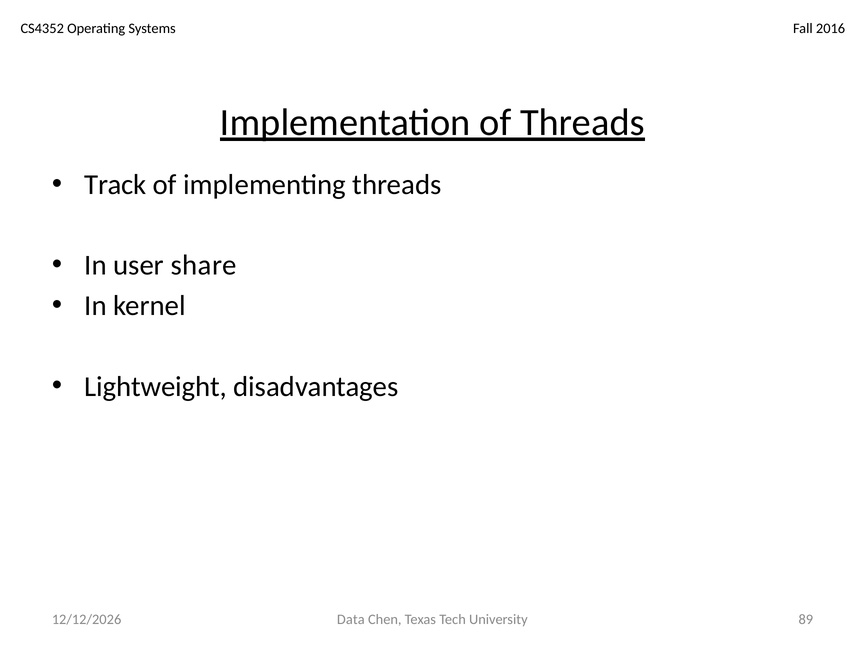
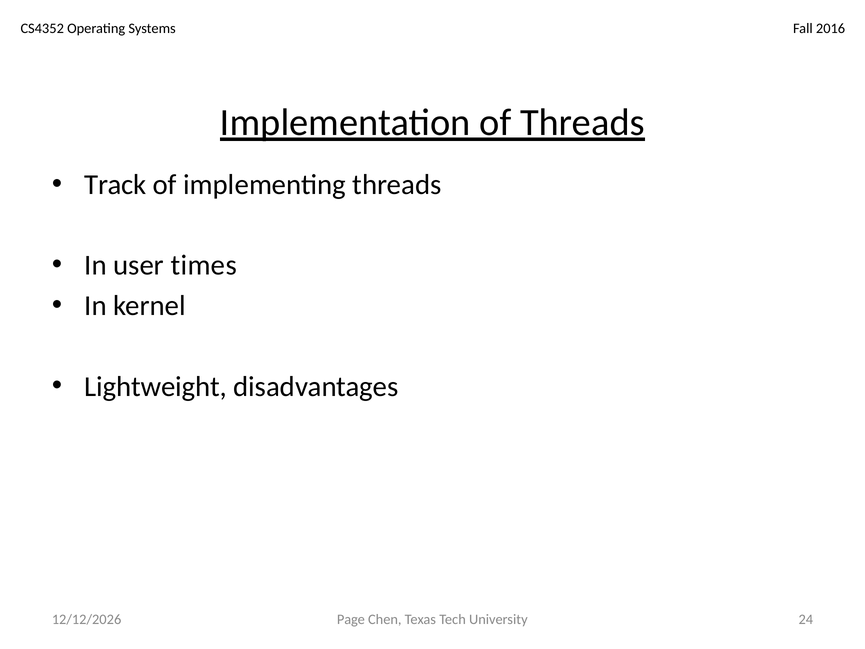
share: share -> times
Data: Data -> Page
89: 89 -> 24
